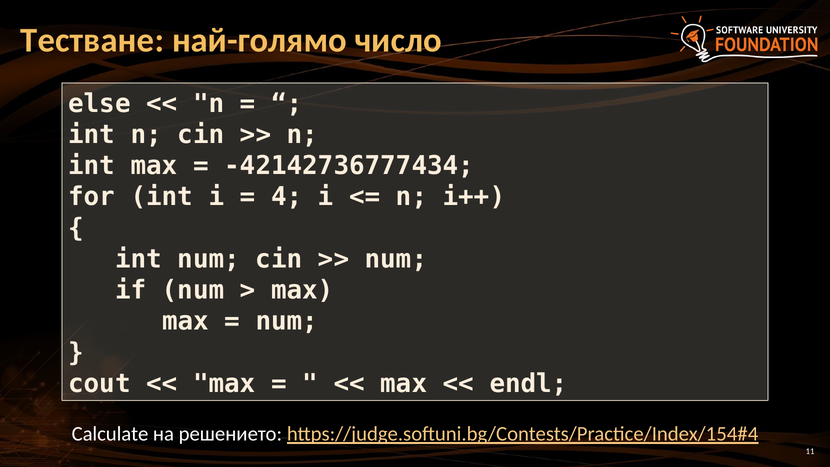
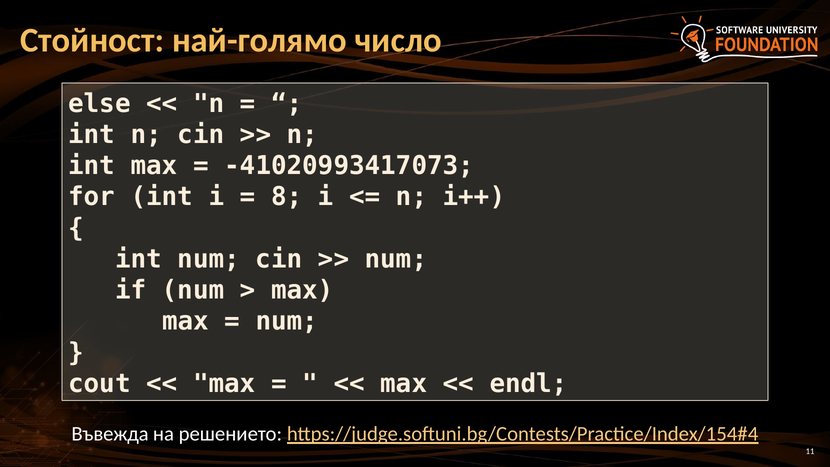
Тестване: Тестване -> Стойност
-42142736777434: -42142736777434 -> -41020993417073
4: 4 -> 8
Calculate: Calculate -> Въвежда
